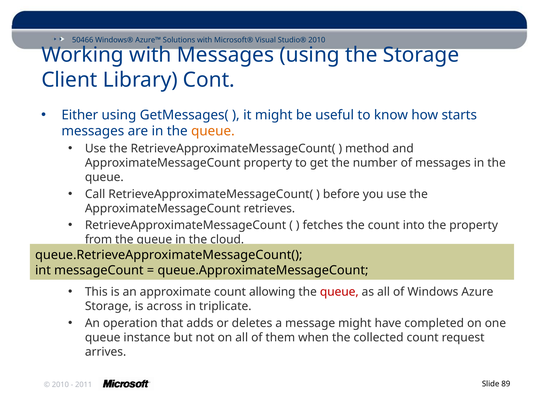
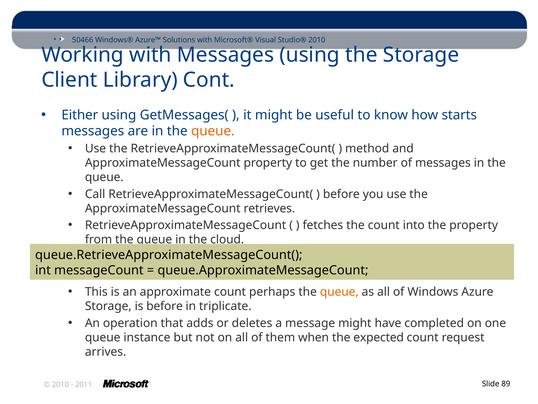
allowing: allowing -> perhaps
queue at (339, 292) colour: red -> orange
is across: across -> before
collected: collected -> expected
